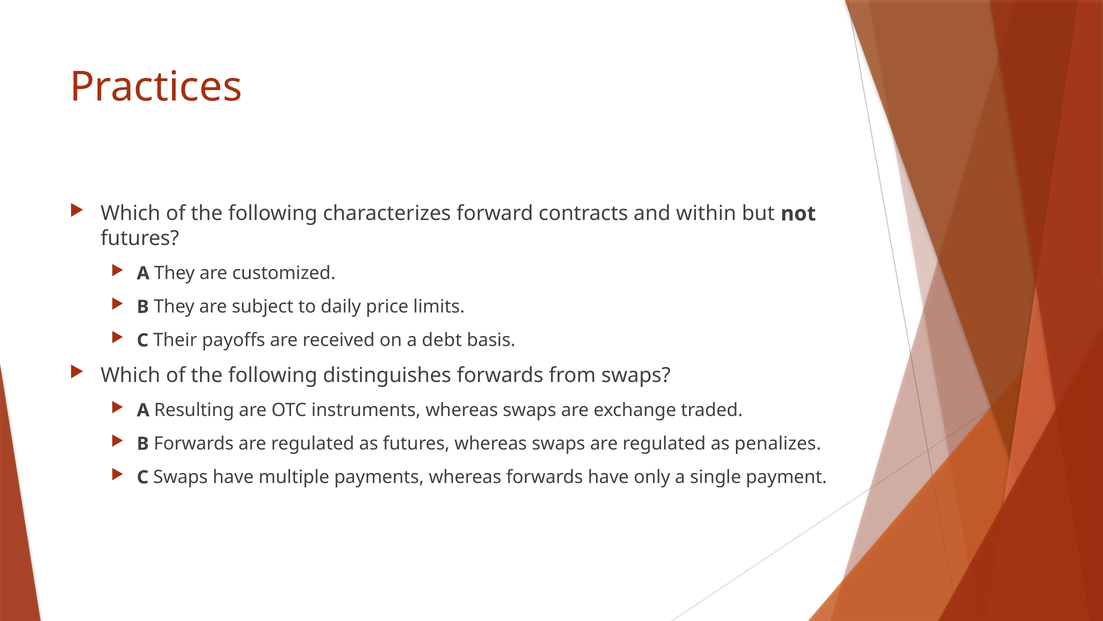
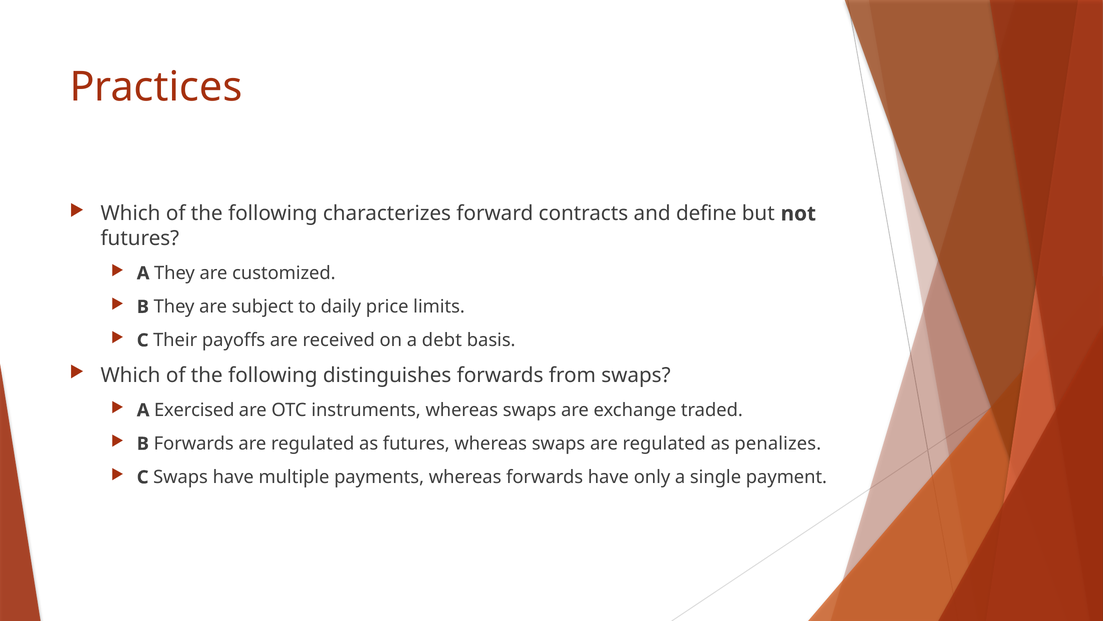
within: within -> define
Resulting: Resulting -> Exercised
